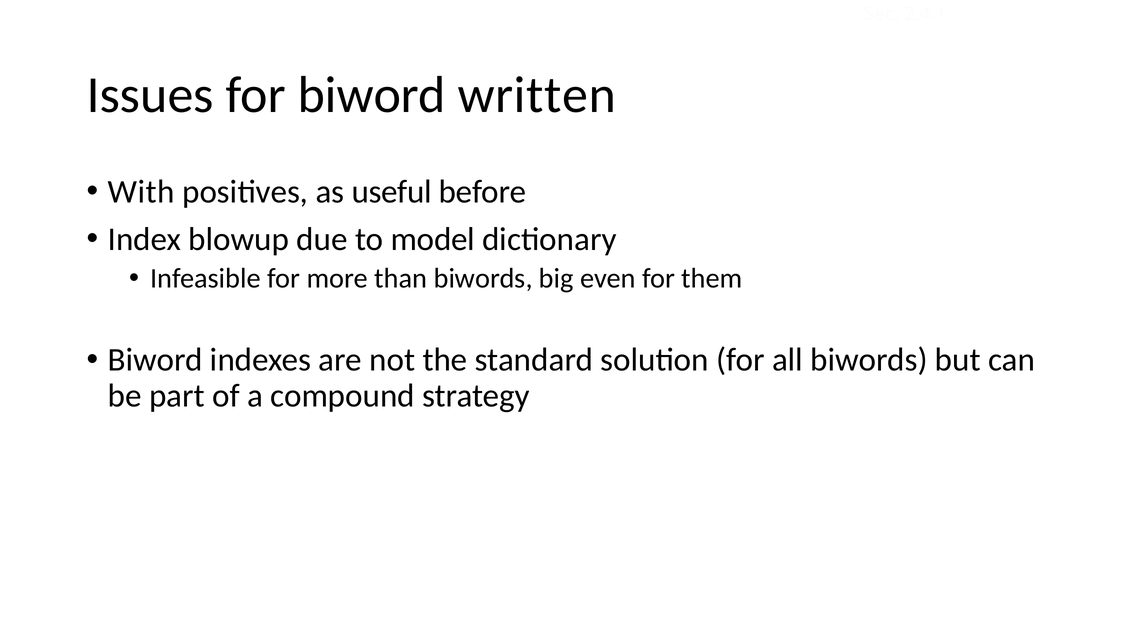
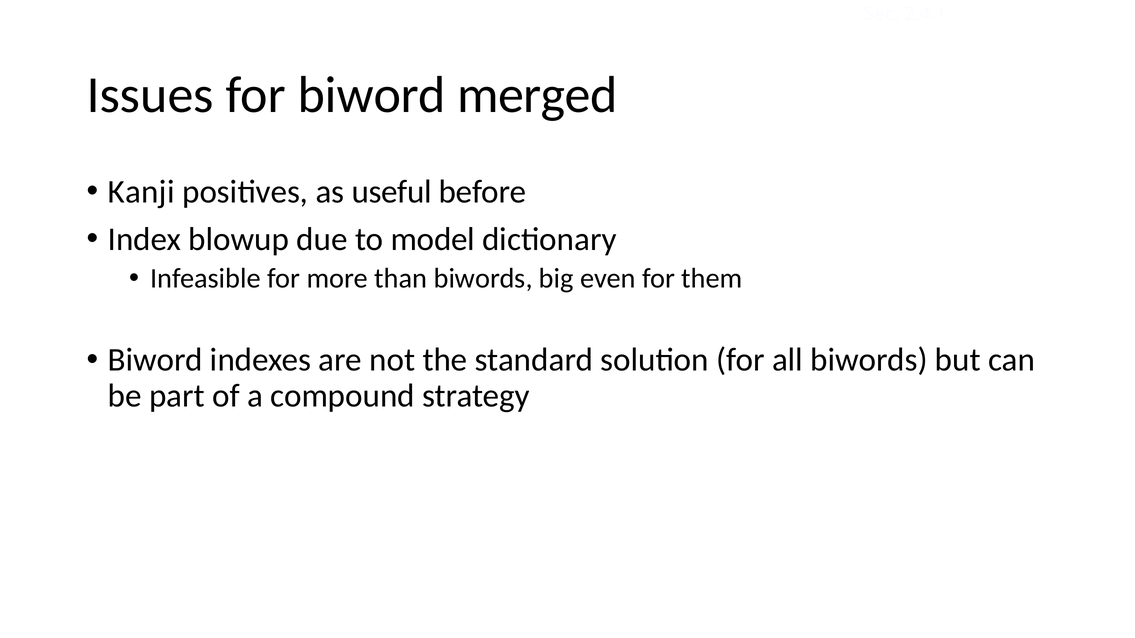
written: written -> merged
With: With -> Kanji
